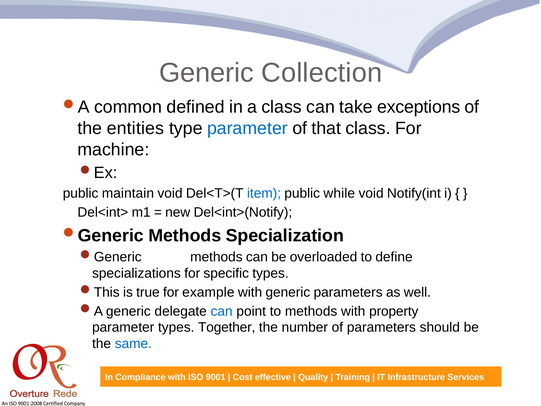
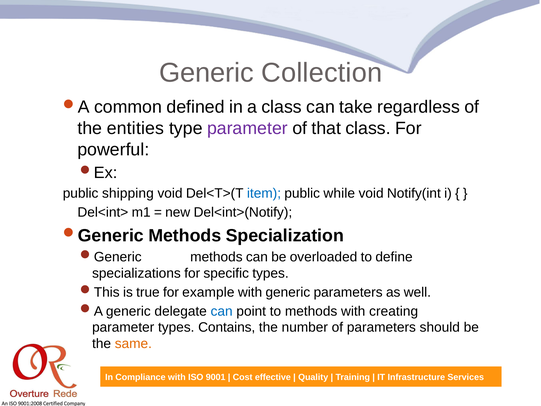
exceptions: exceptions -> regardless
parameter at (247, 128) colour: blue -> purple
machine: machine -> powerful
maintain: maintain -> shipping
property: property -> creating
Together: Together -> Contains
same colour: blue -> orange
